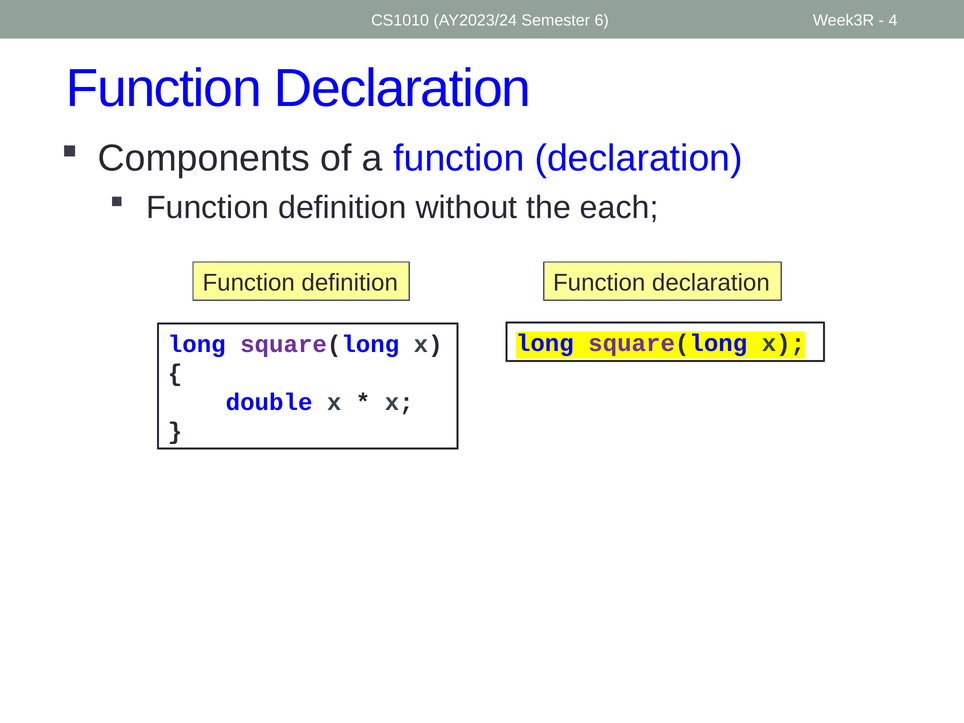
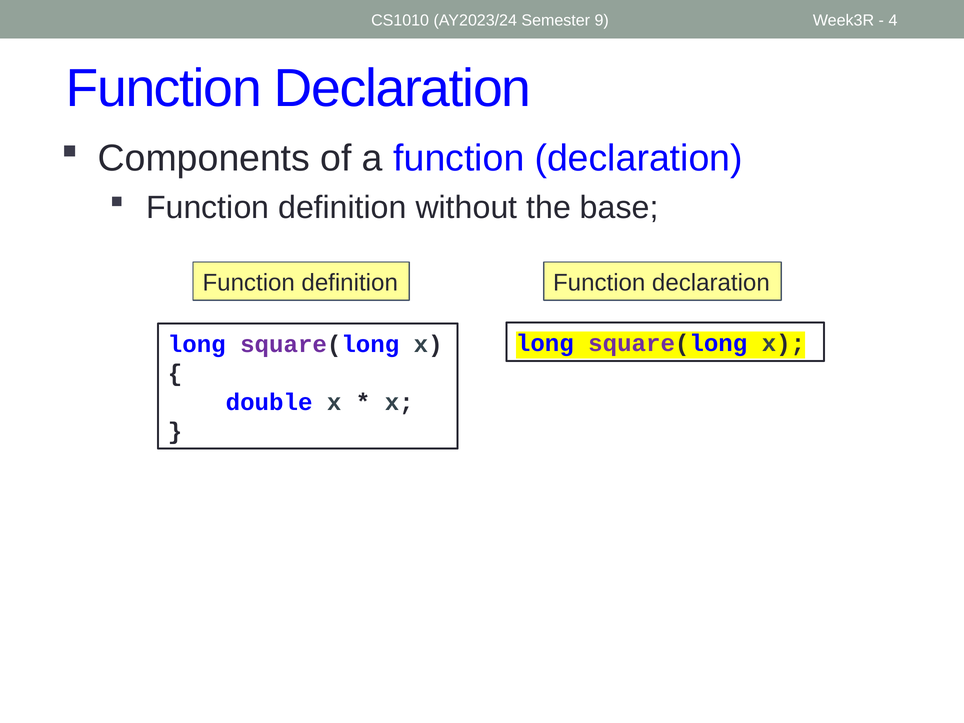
6: 6 -> 9
each: each -> base
